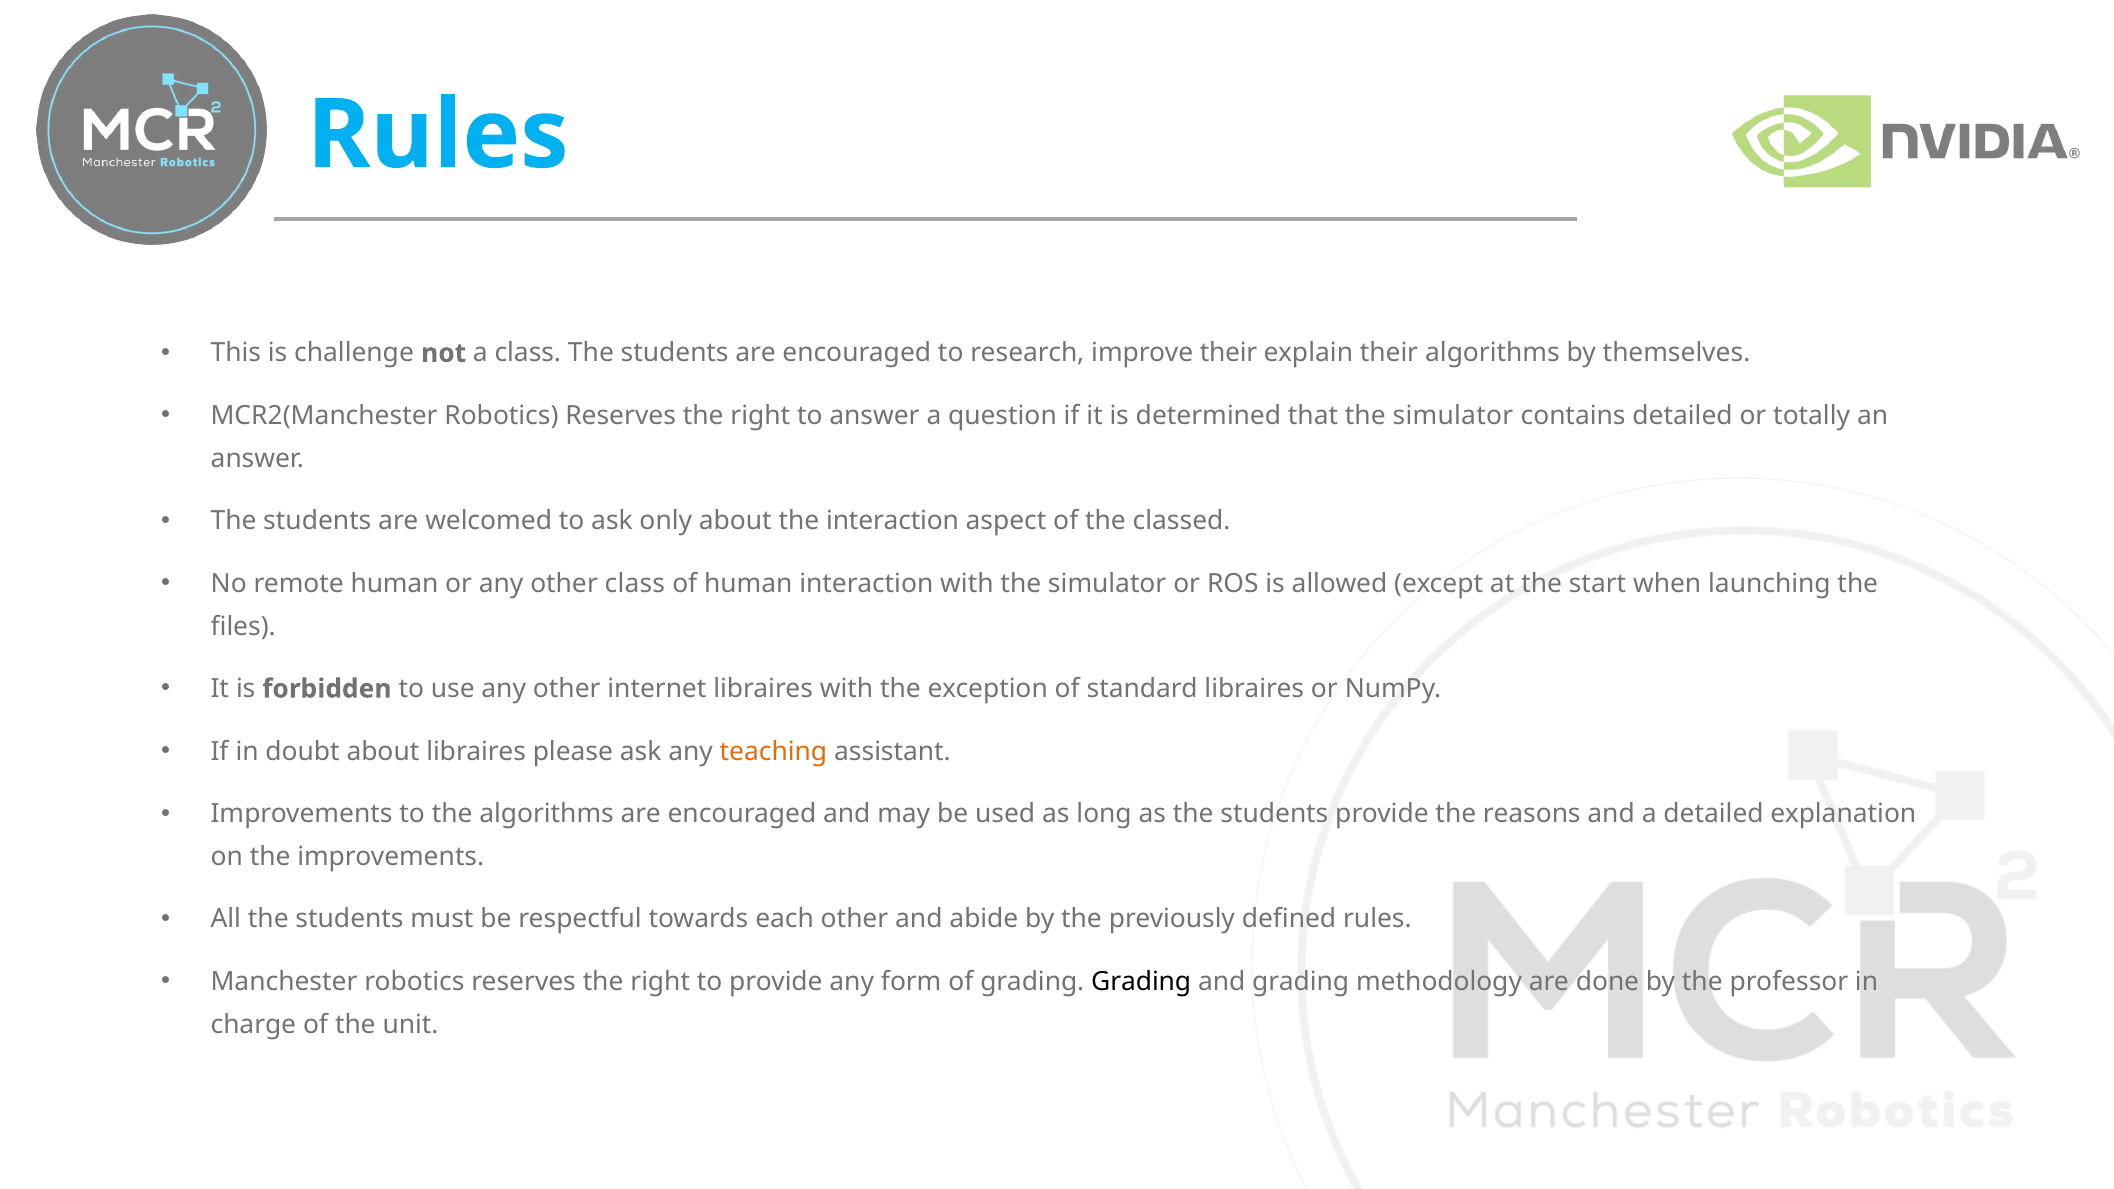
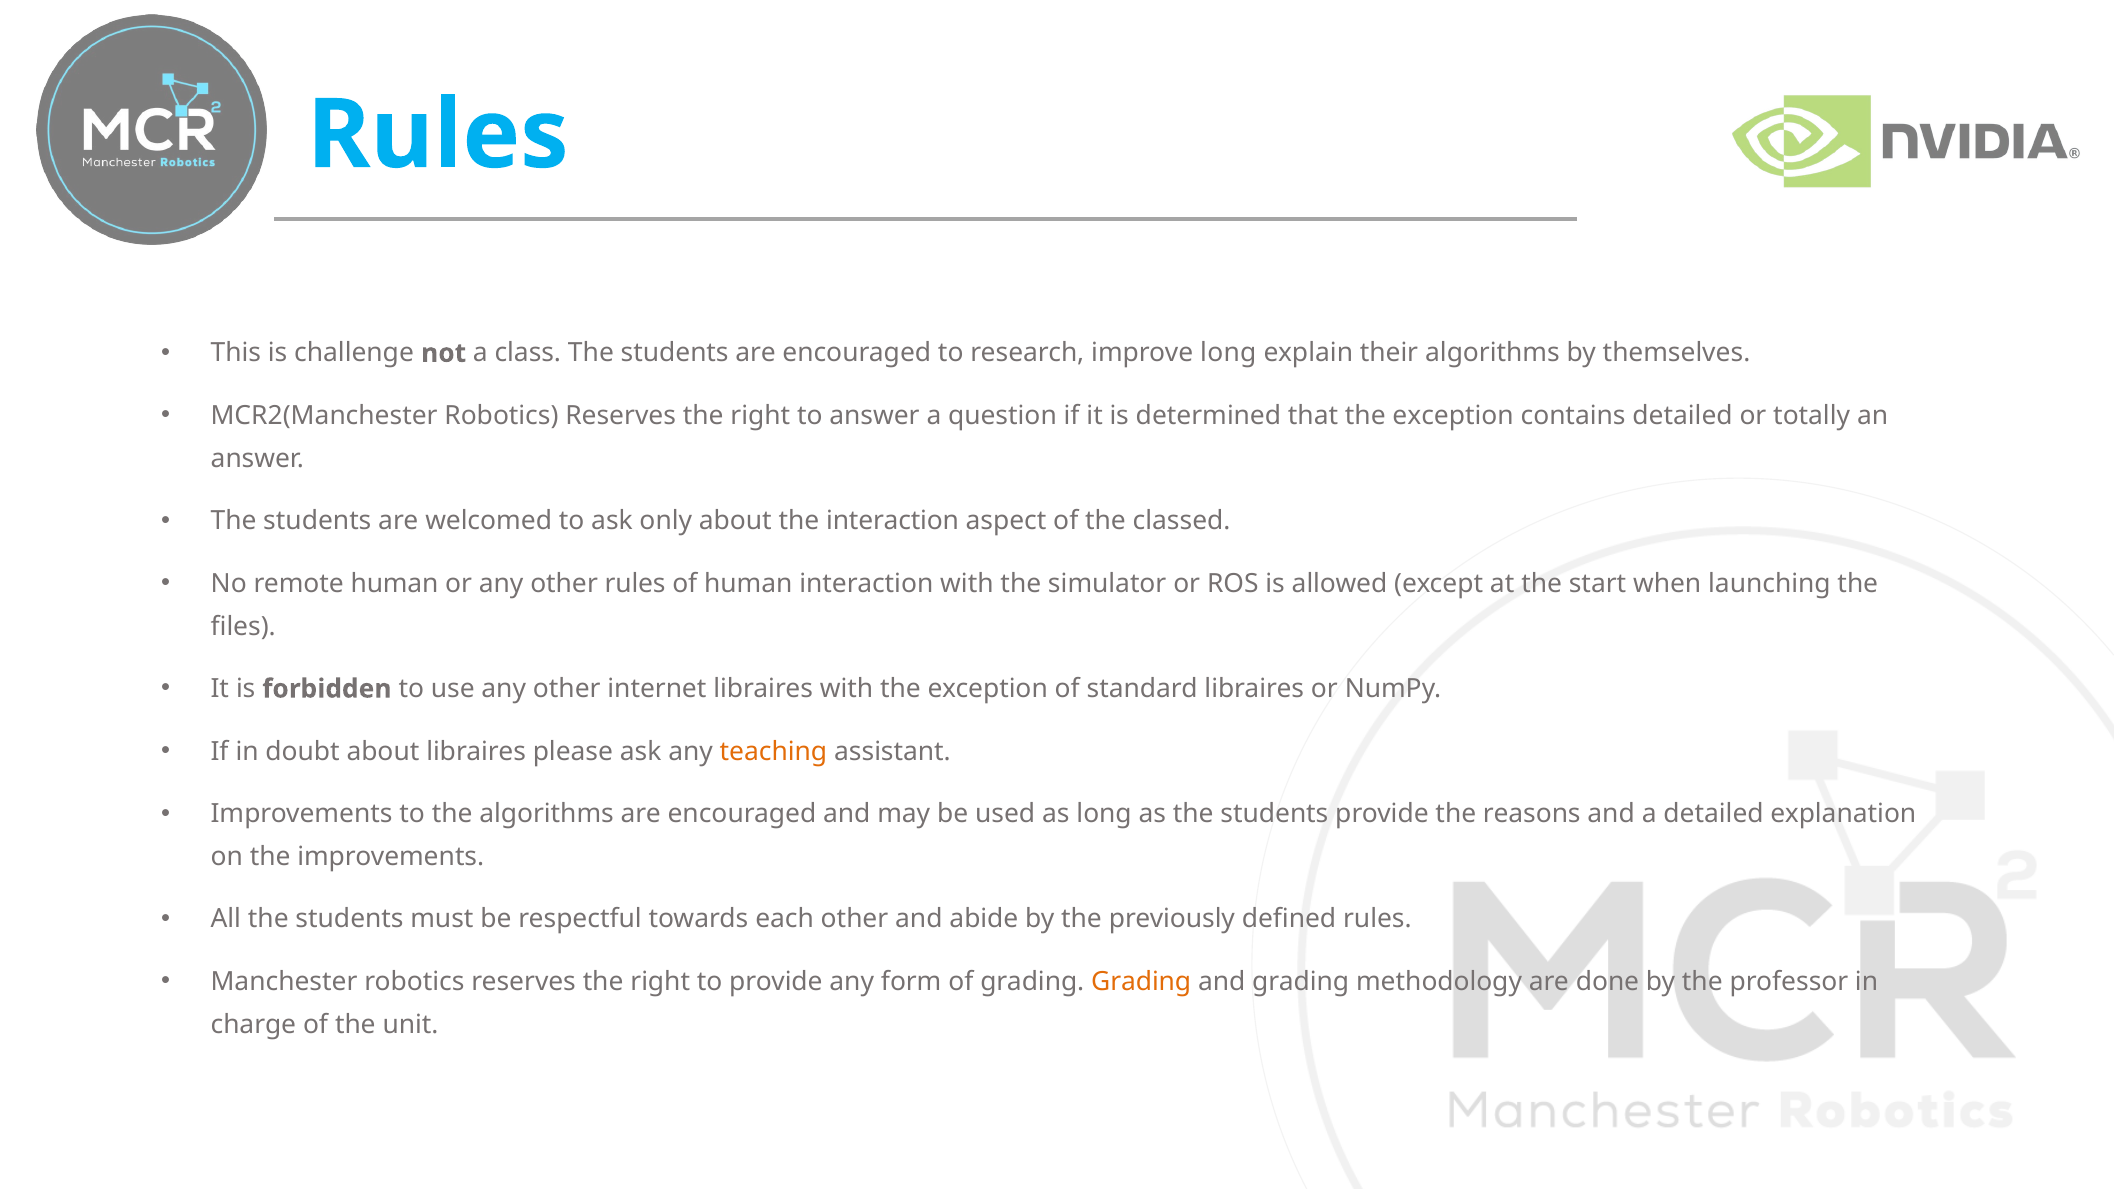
improve their: their -> long
that the simulator: simulator -> exception
other class: class -> rules
Grading at (1141, 982) colour: black -> orange
